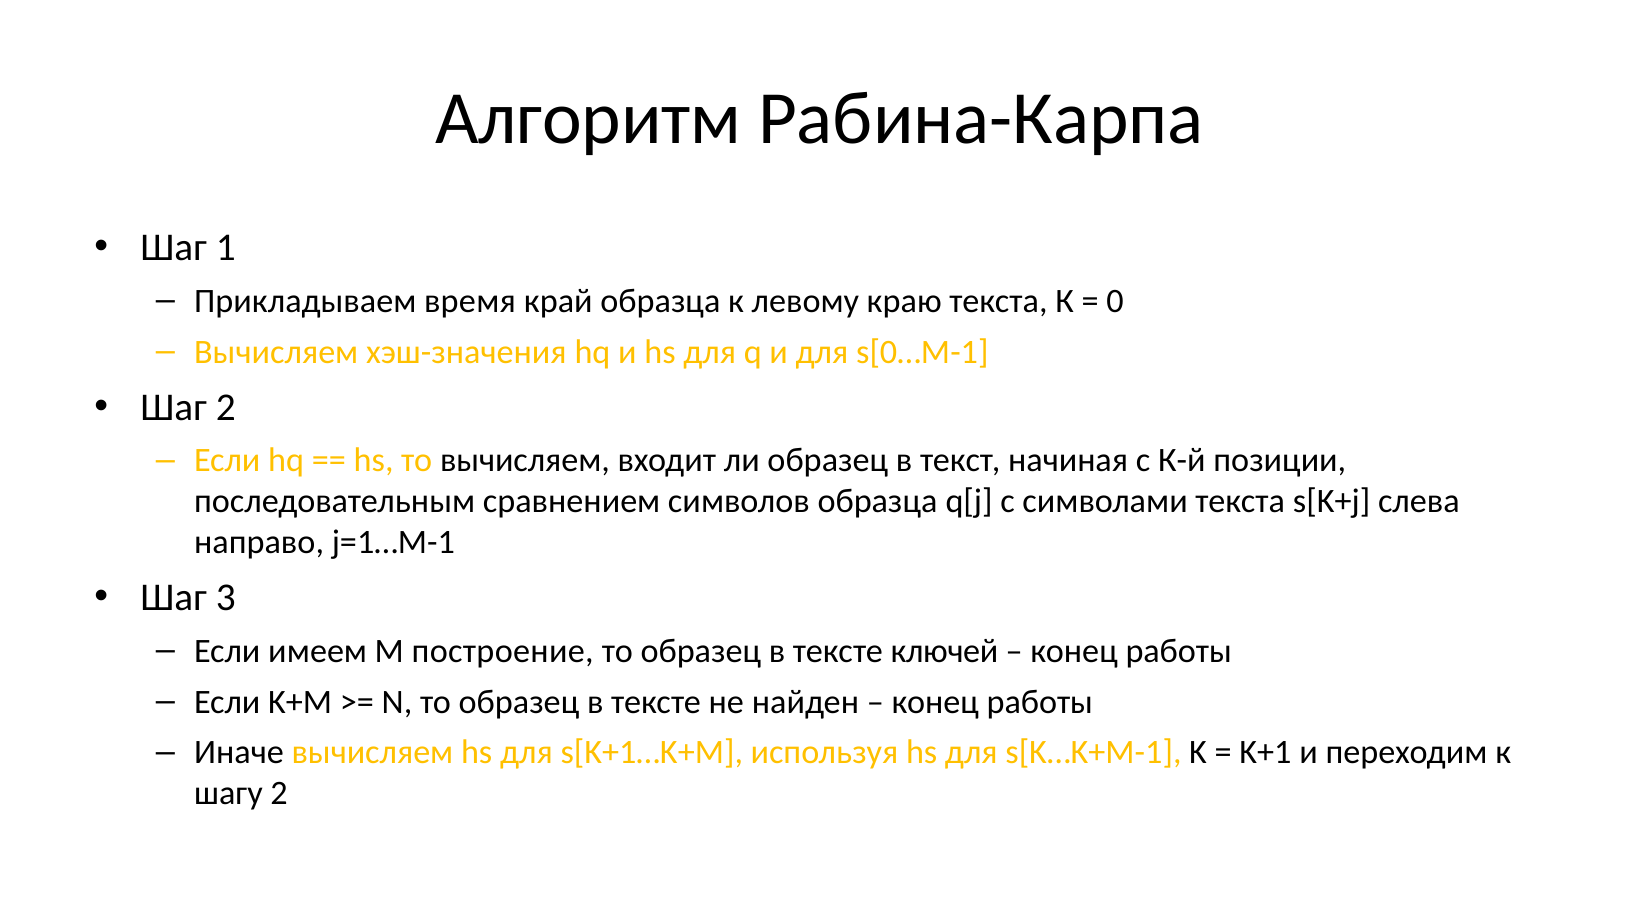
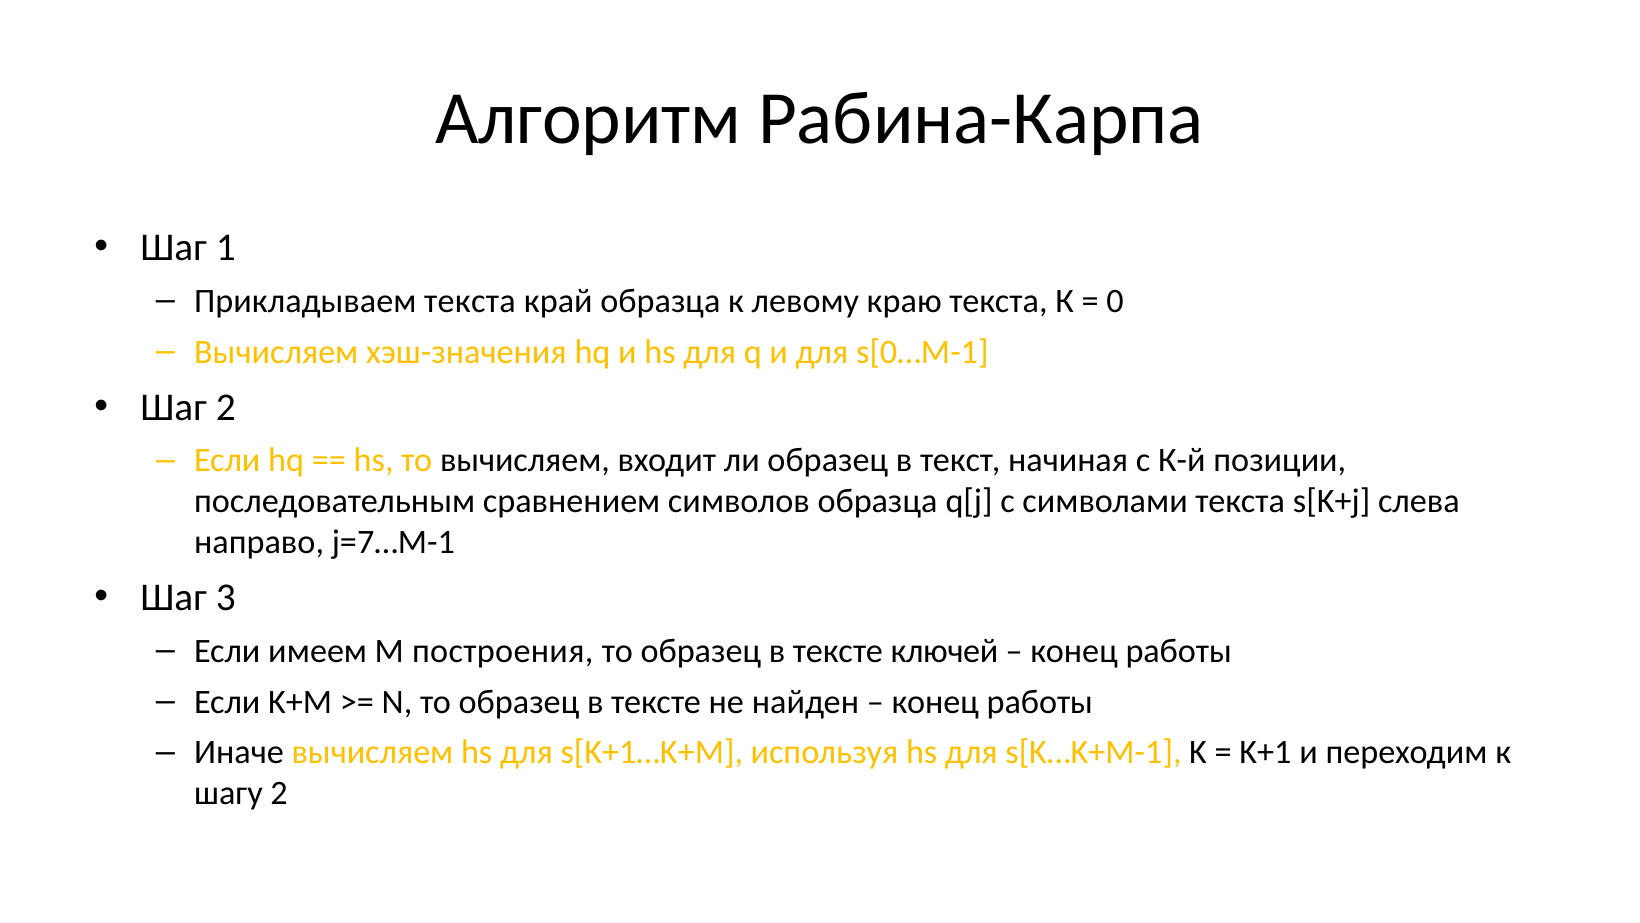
Прикладываем время: время -> текста
j=1…M-1: j=1…M-1 -> j=7…M-1
построение: построение -> построения
